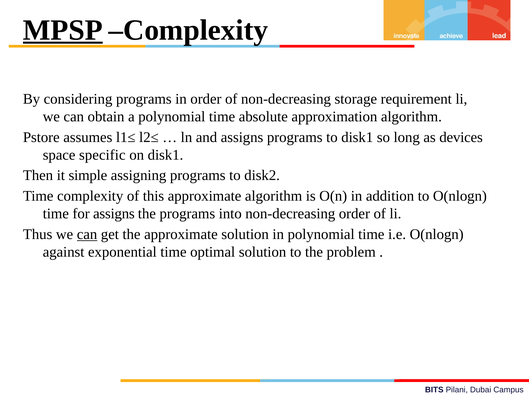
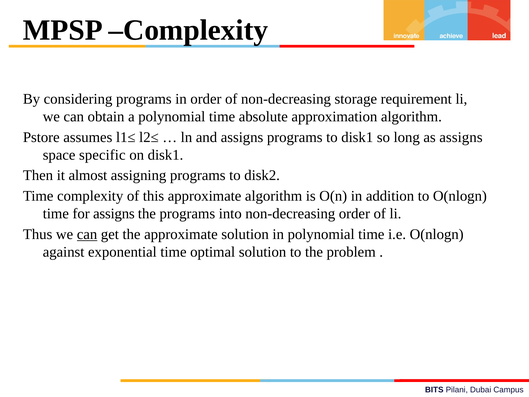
MPSP underline: present -> none
as devices: devices -> assigns
simple: simple -> almost
